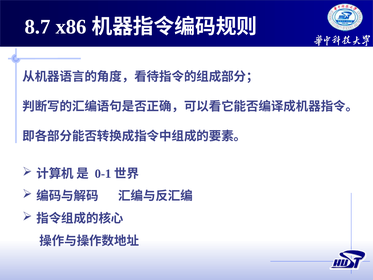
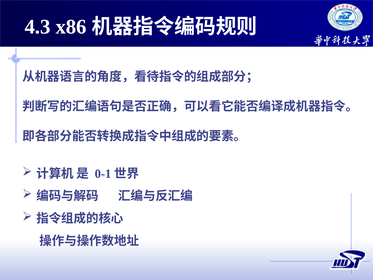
8.7: 8.7 -> 4.3
